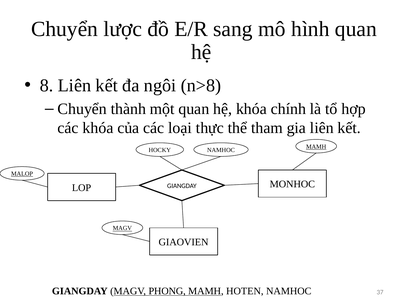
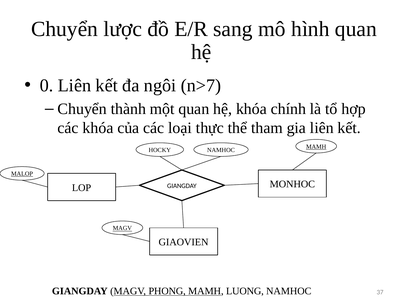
8: 8 -> 0
n>8: n>8 -> n>7
HOTEN: HOTEN -> LUONG
